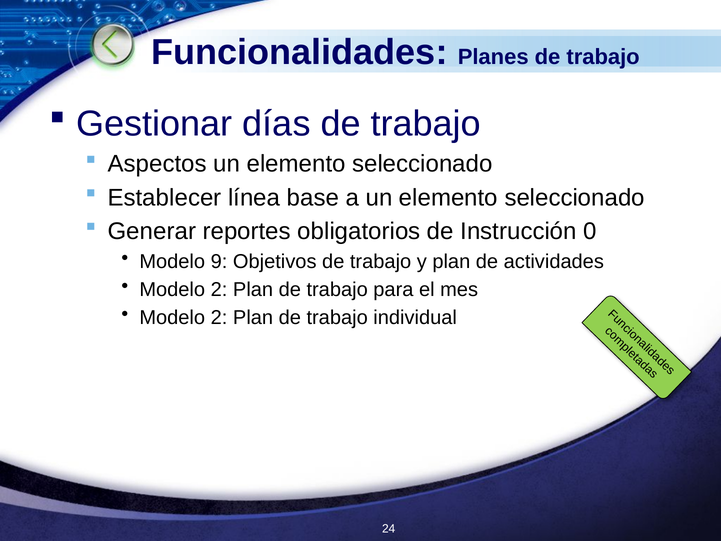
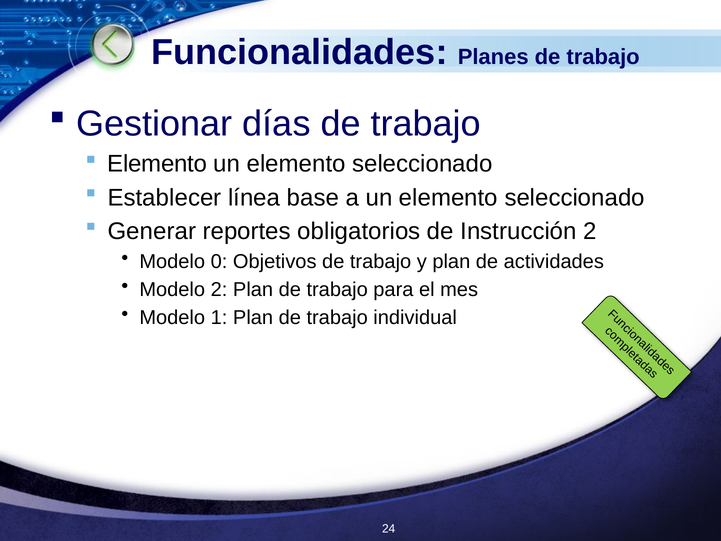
Aspectos at (157, 164): Aspectos -> Elemento
Instrucción 0: 0 -> 2
9: 9 -> 0
2 at (219, 317): 2 -> 1
